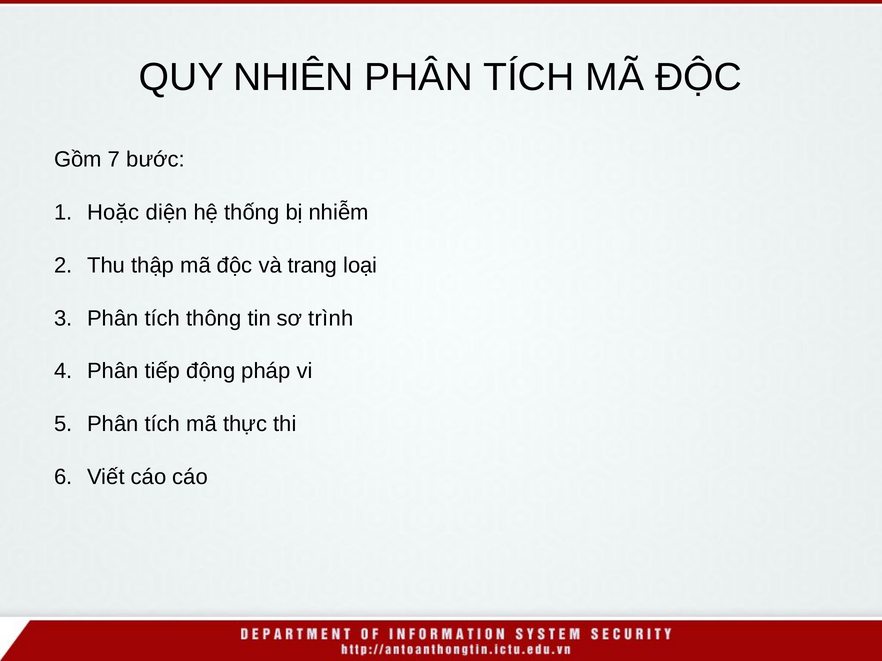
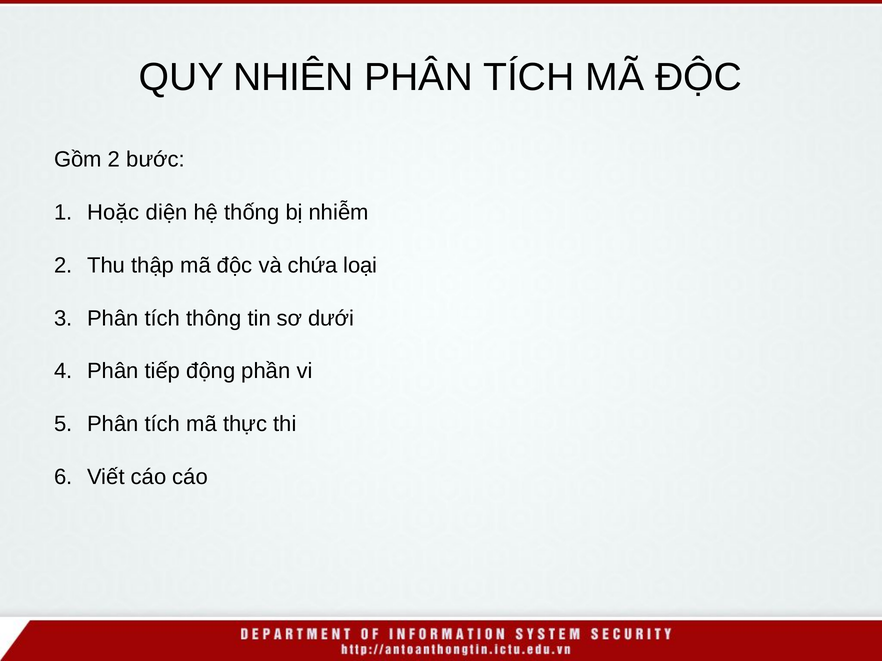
Gồm 7: 7 -> 2
trang: trang -> chứa
trình: trình -> dưới
pháp: pháp -> phần
